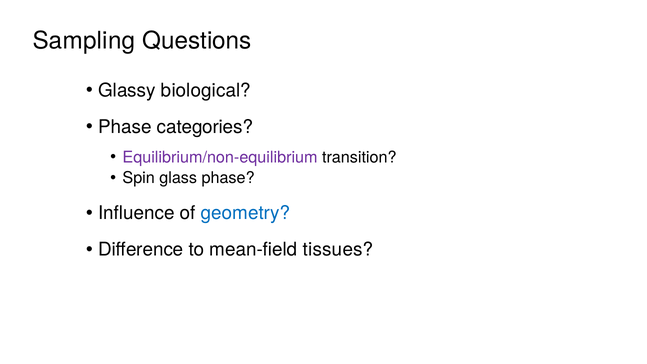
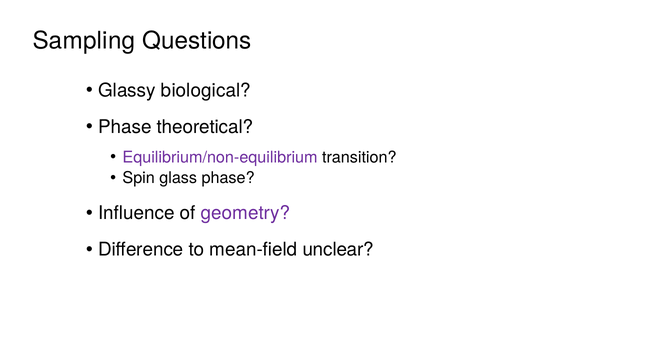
categories: categories -> theoretical
geometry colour: blue -> purple
tissues: tissues -> unclear
